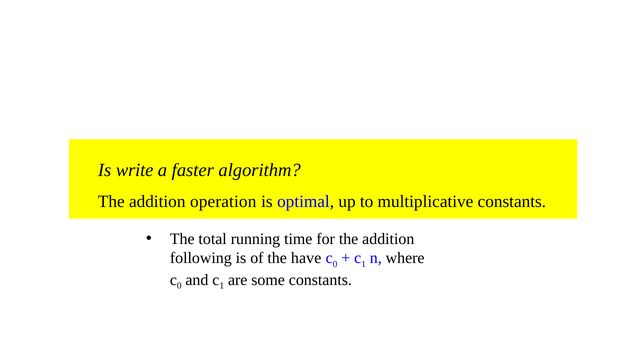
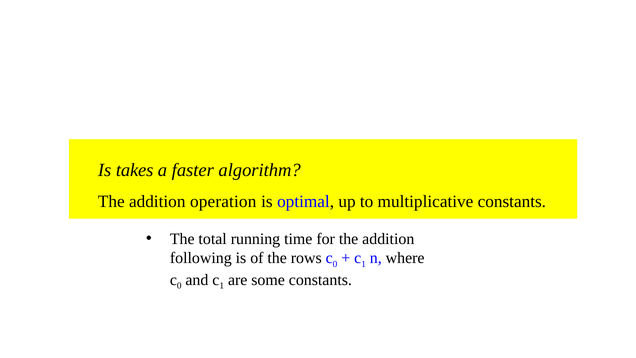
write: write -> takes
have: have -> rows
